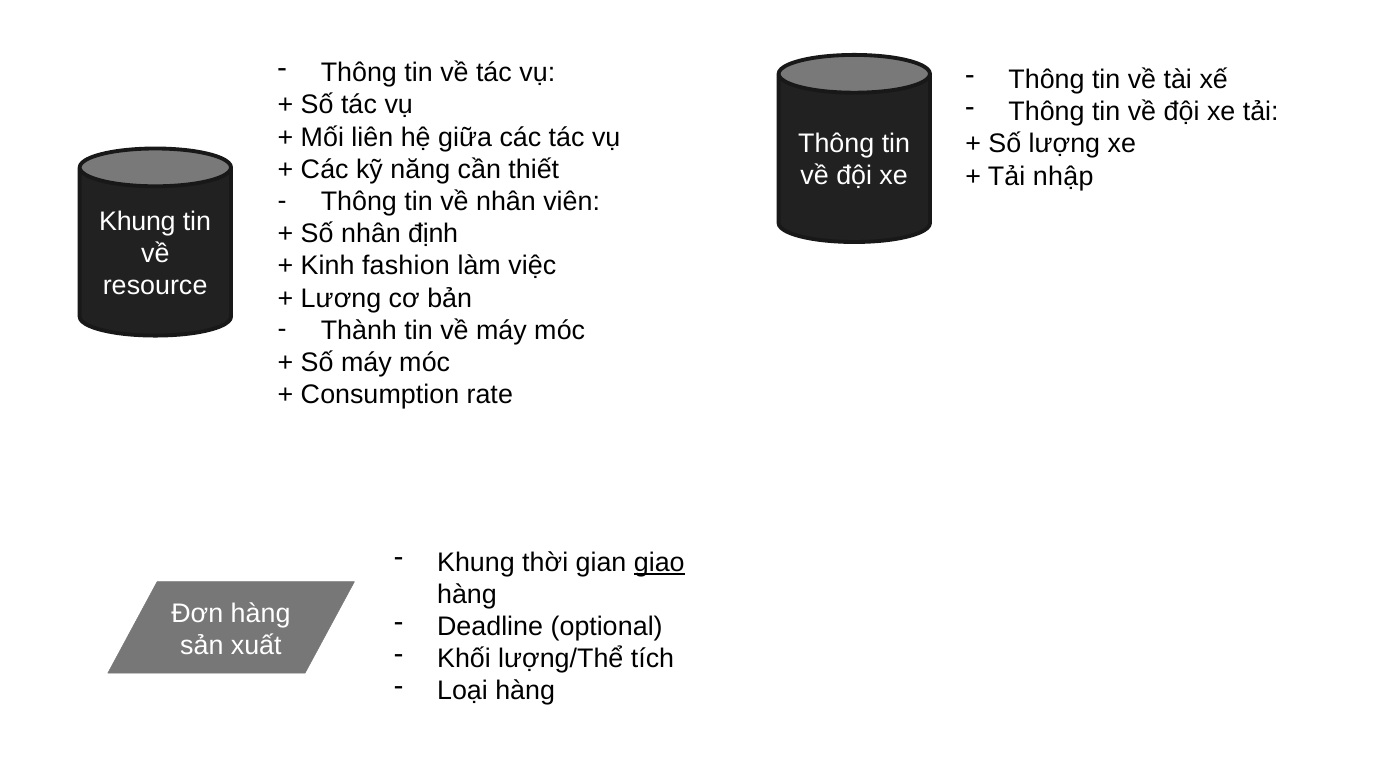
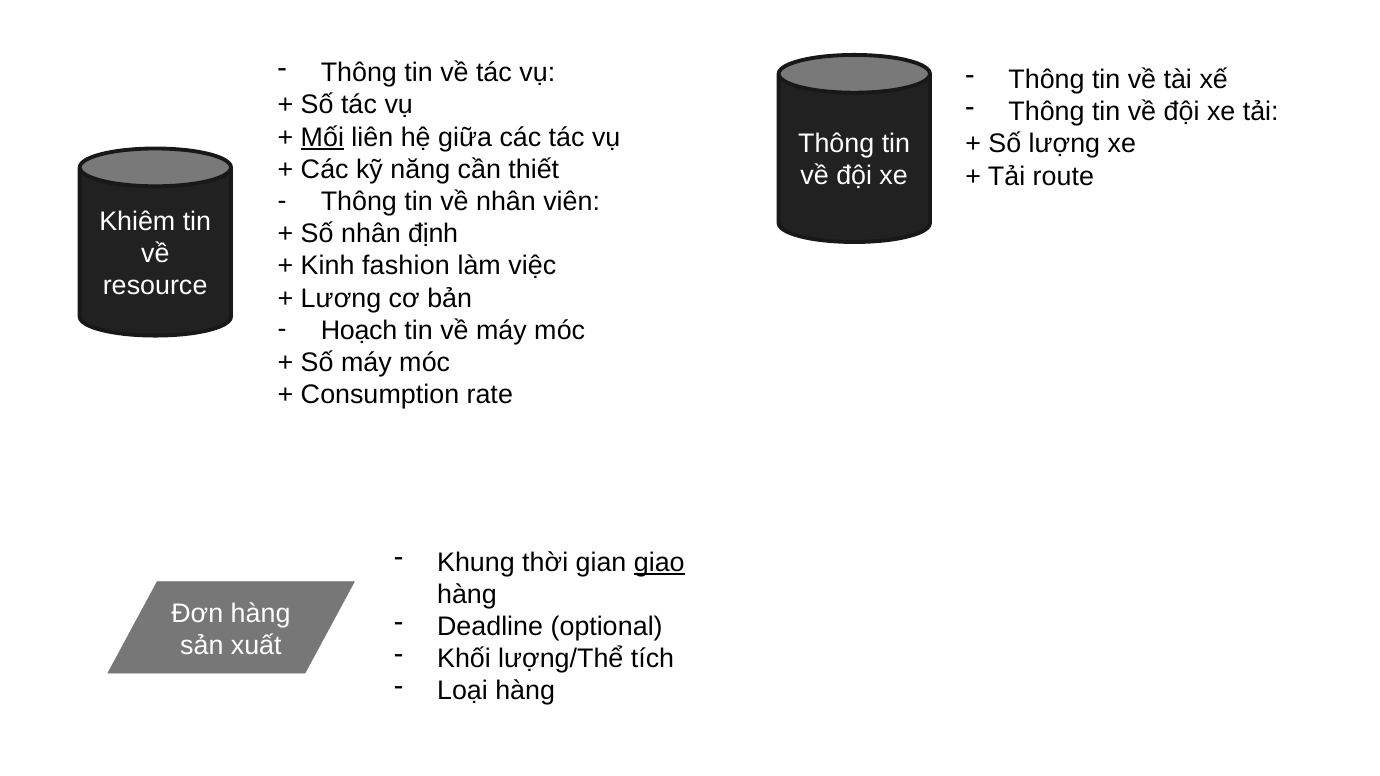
Mối underline: none -> present
nhập: nhập -> route
Khung at (137, 221): Khung -> Khiêm
Thành: Thành -> Hoạch
